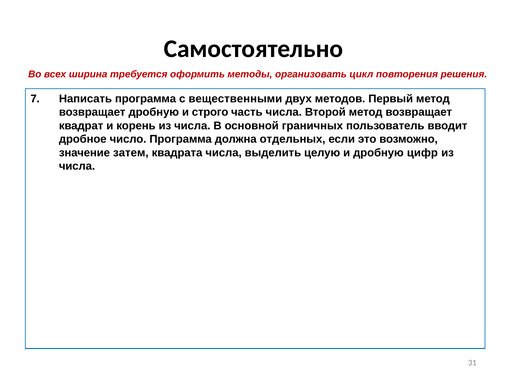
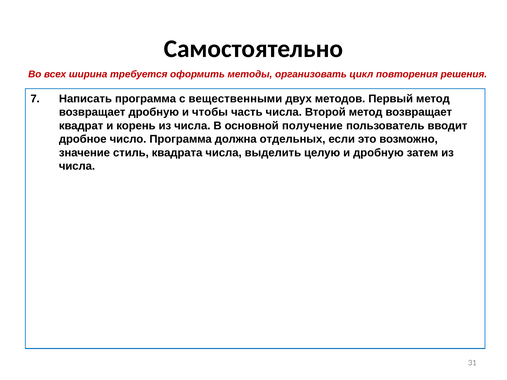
строго: строго -> чтобы
граничных: граничных -> получение
затем: затем -> стиль
цифр: цифр -> затем
